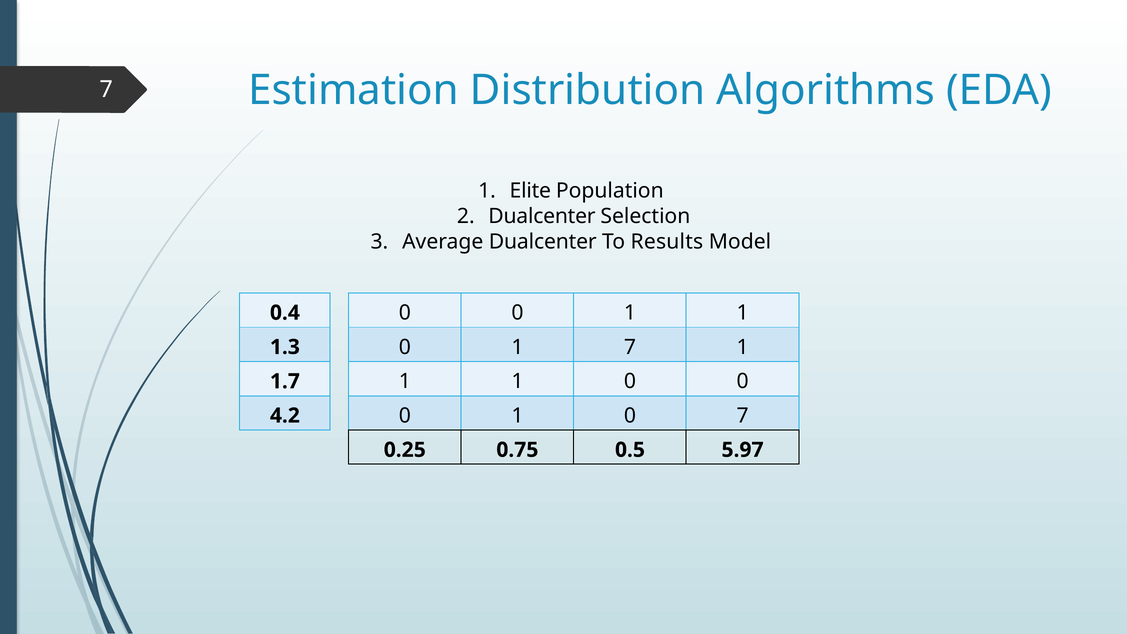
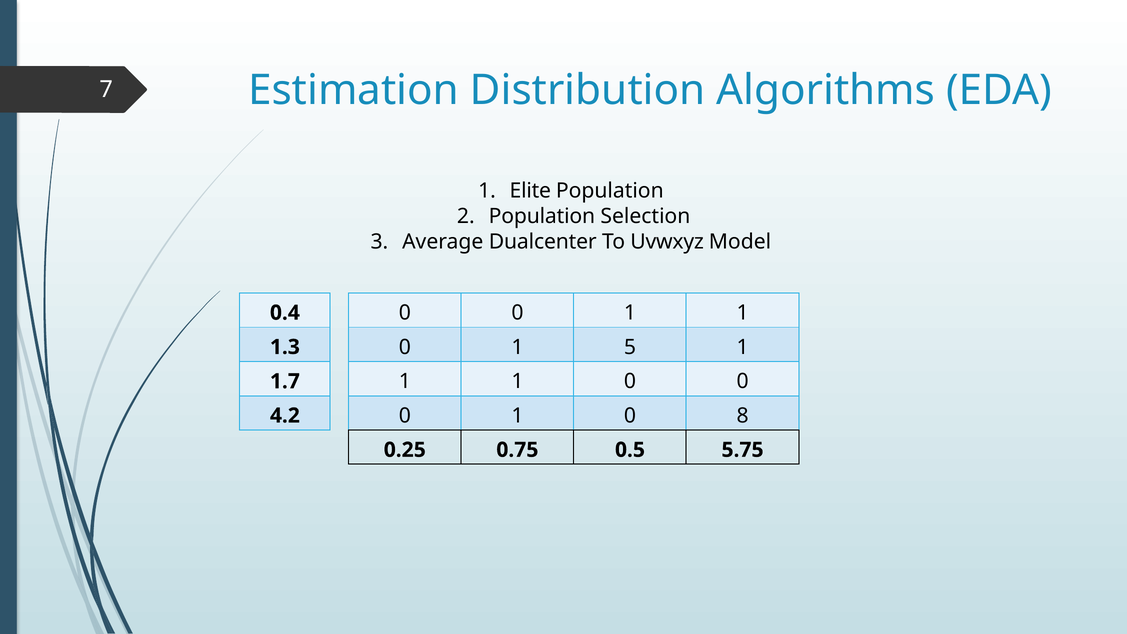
Dualcenter at (542, 216): Dualcenter -> Population
Results: Results -> Uvwxyz
1 7: 7 -> 5
0 7: 7 -> 8
5.97: 5.97 -> 5.75
